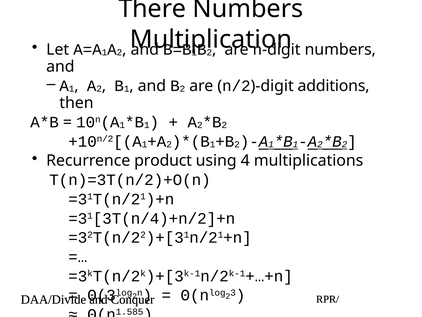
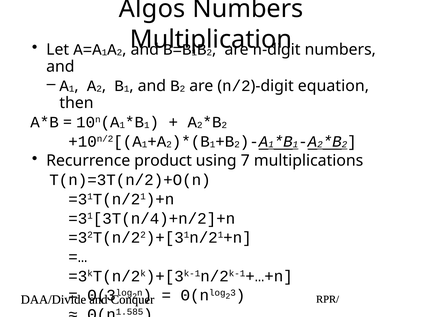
There: There -> Algos
additions: additions -> equation
4: 4 -> 7
